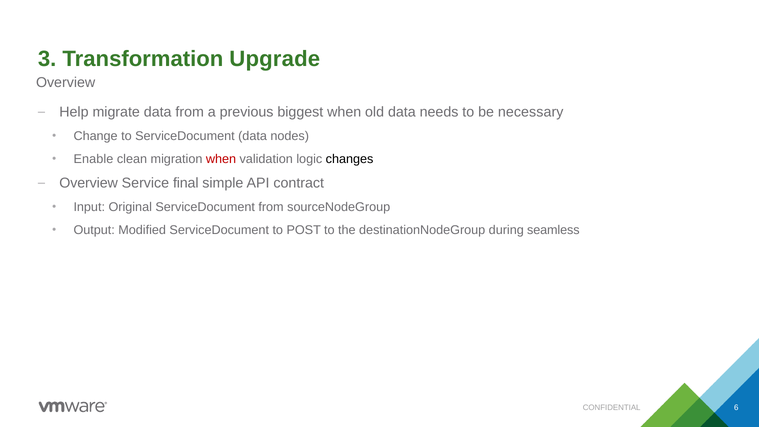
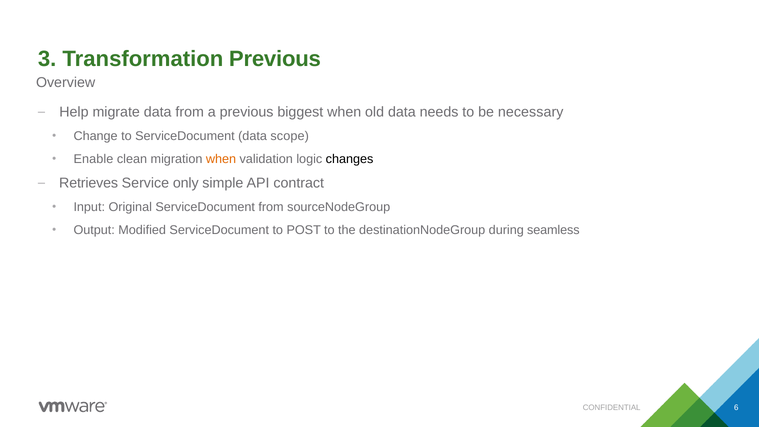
Transformation Upgrade: Upgrade -> Previous
nodes: nodes -> scope
when at (221, 159) colour: red -> orange
Overview at (89, 183): Overview -> Retrieves
final: final -> only
